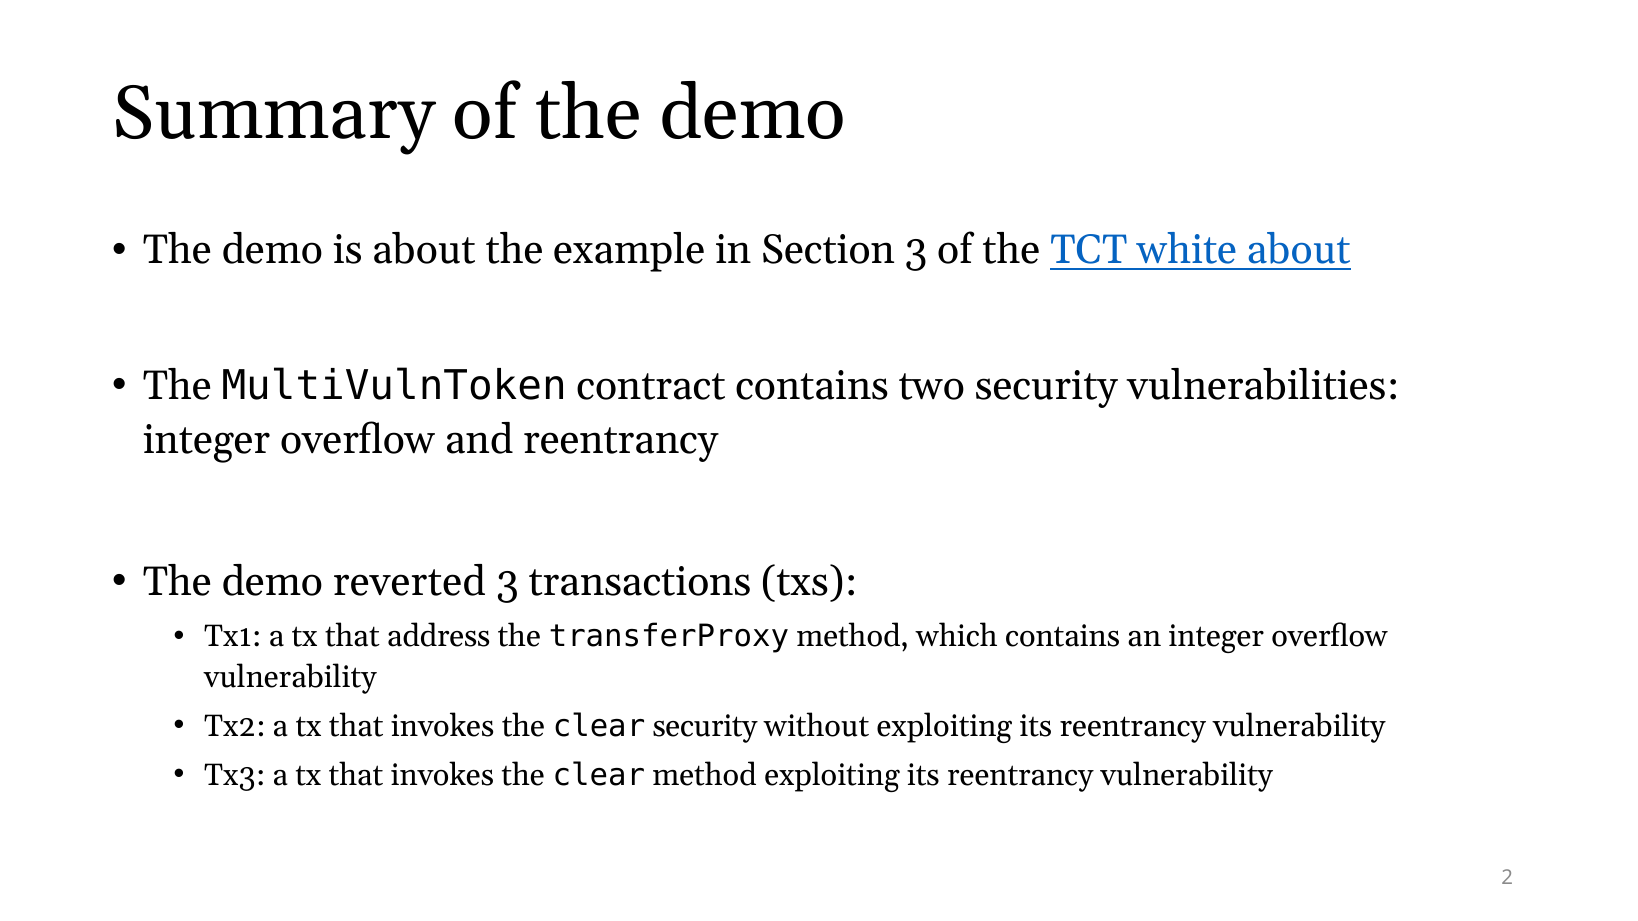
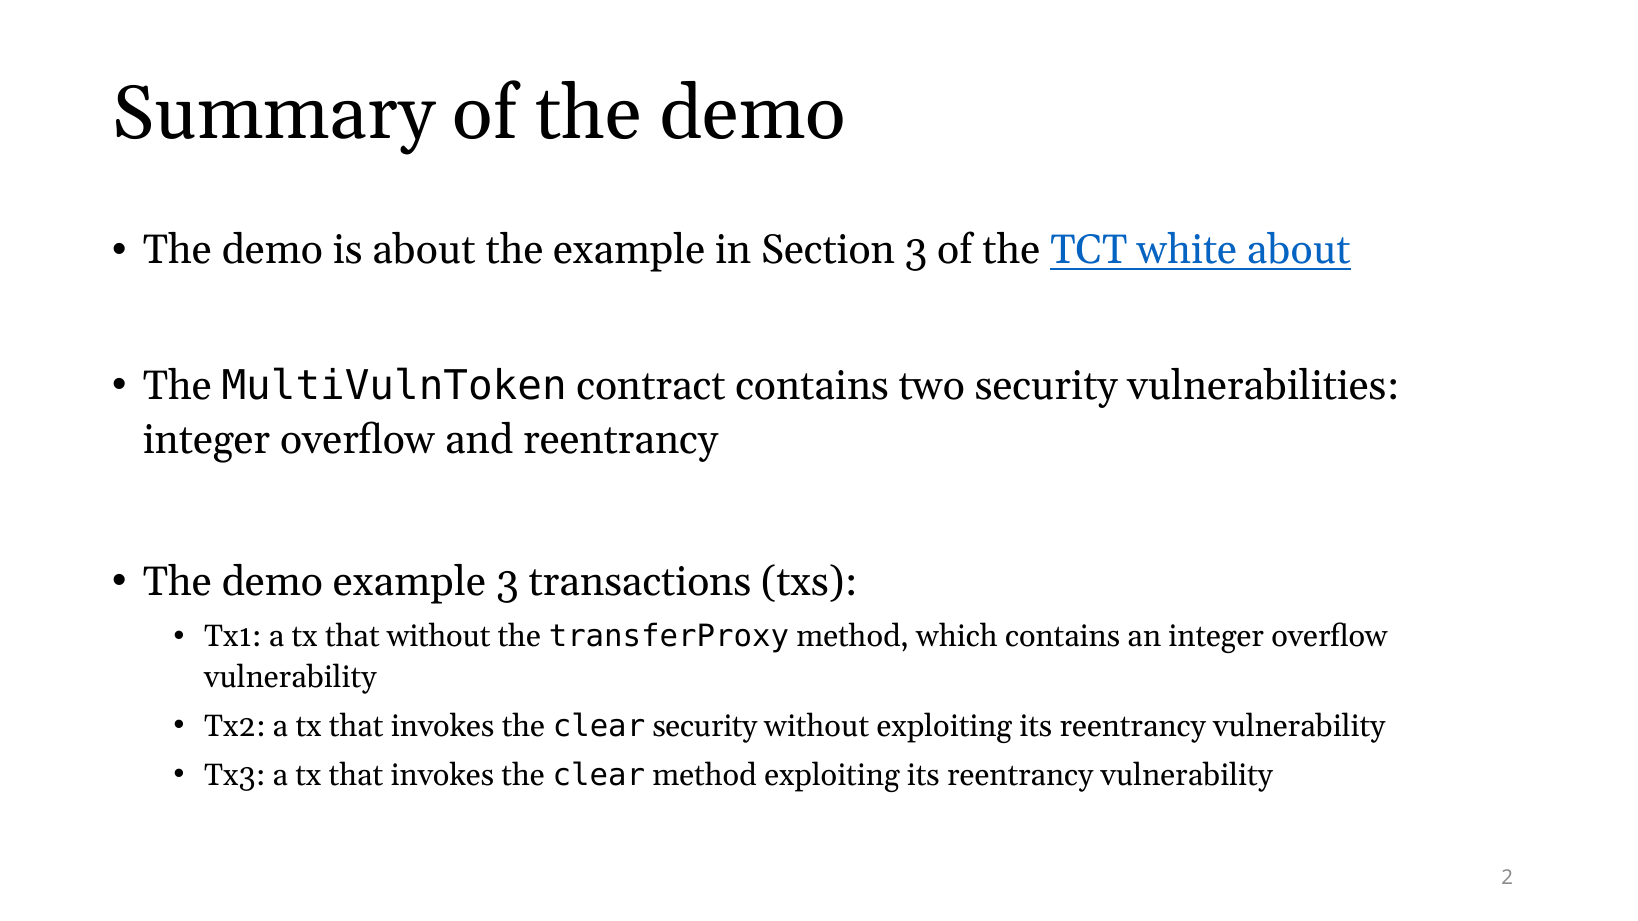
demo reverted: reverted -> example
that address: address -> without
